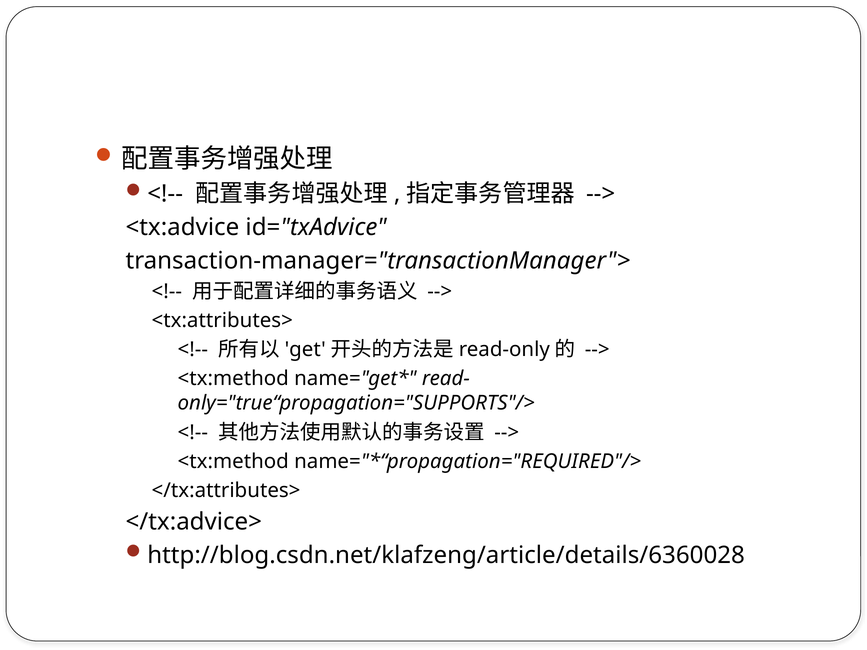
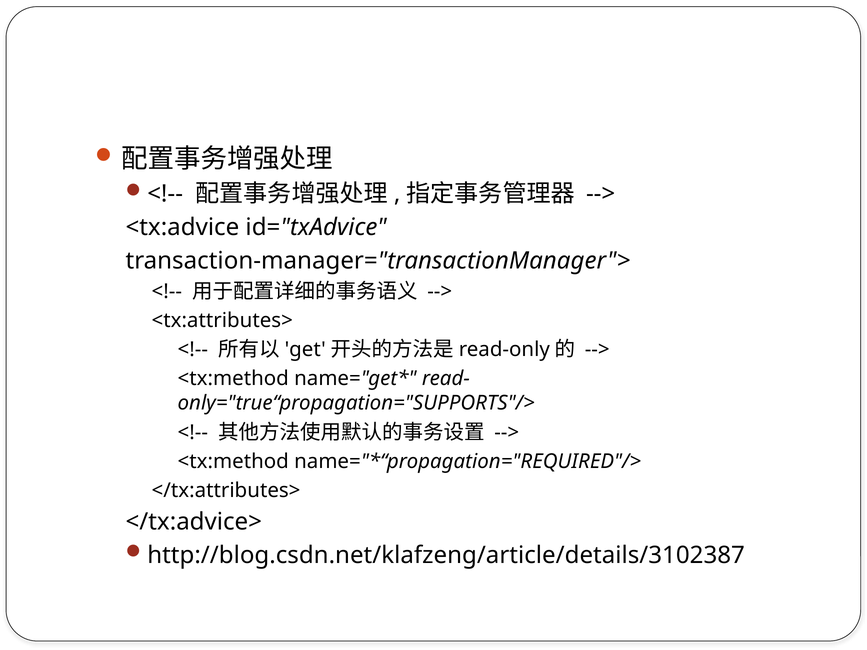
http://blog.csdn.net/klafzeng/article/details/6360028: http://blog.csdn.net/klafzeng/article/details/6360028 -> http://blog.csdn.net/klafzeng/article/details/3102387
